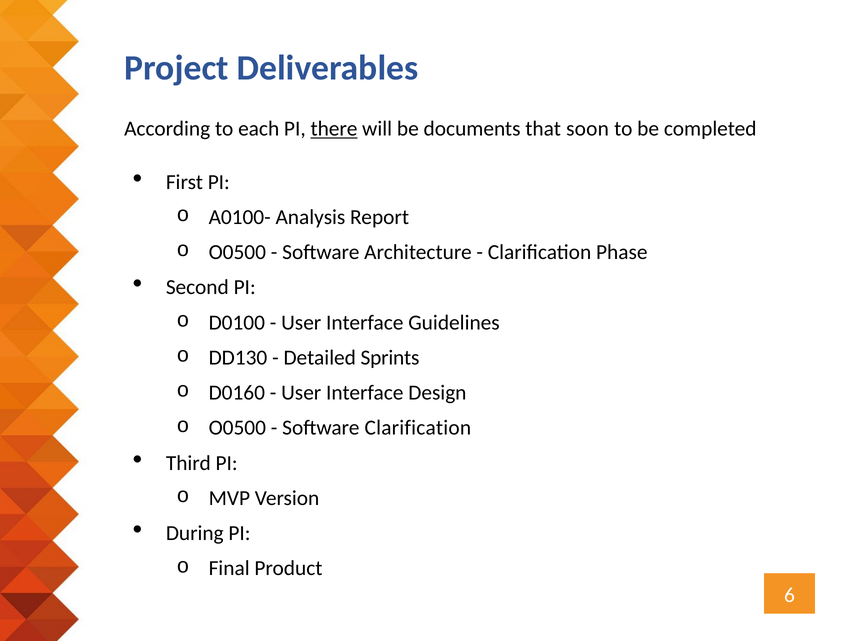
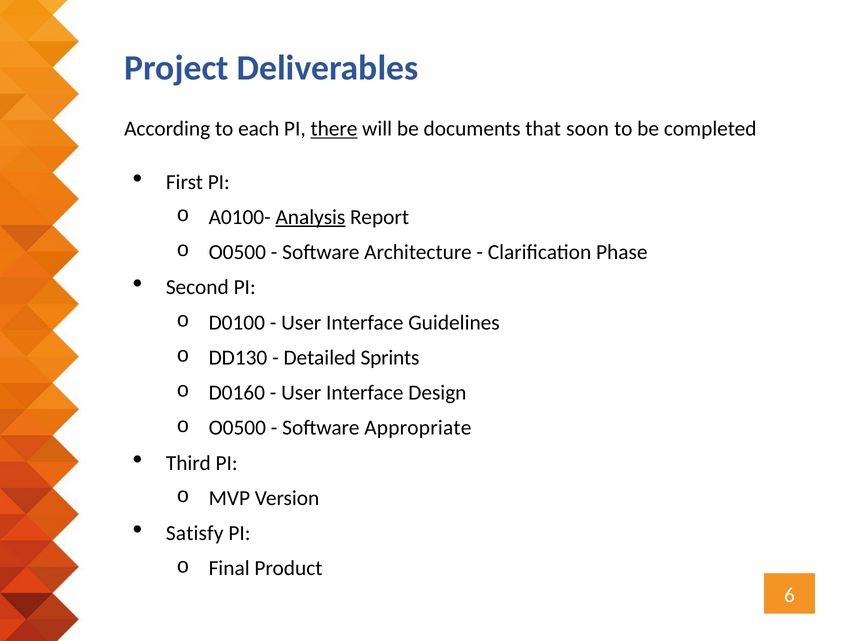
Analysis underline: none -> present
Software Clarification: Clarification -> Appropriate
During: During -> Satisfy
